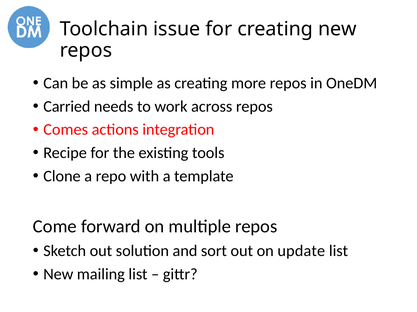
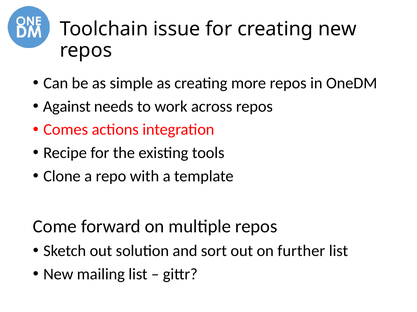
Carried: Carried -> Against
update: update -> further
